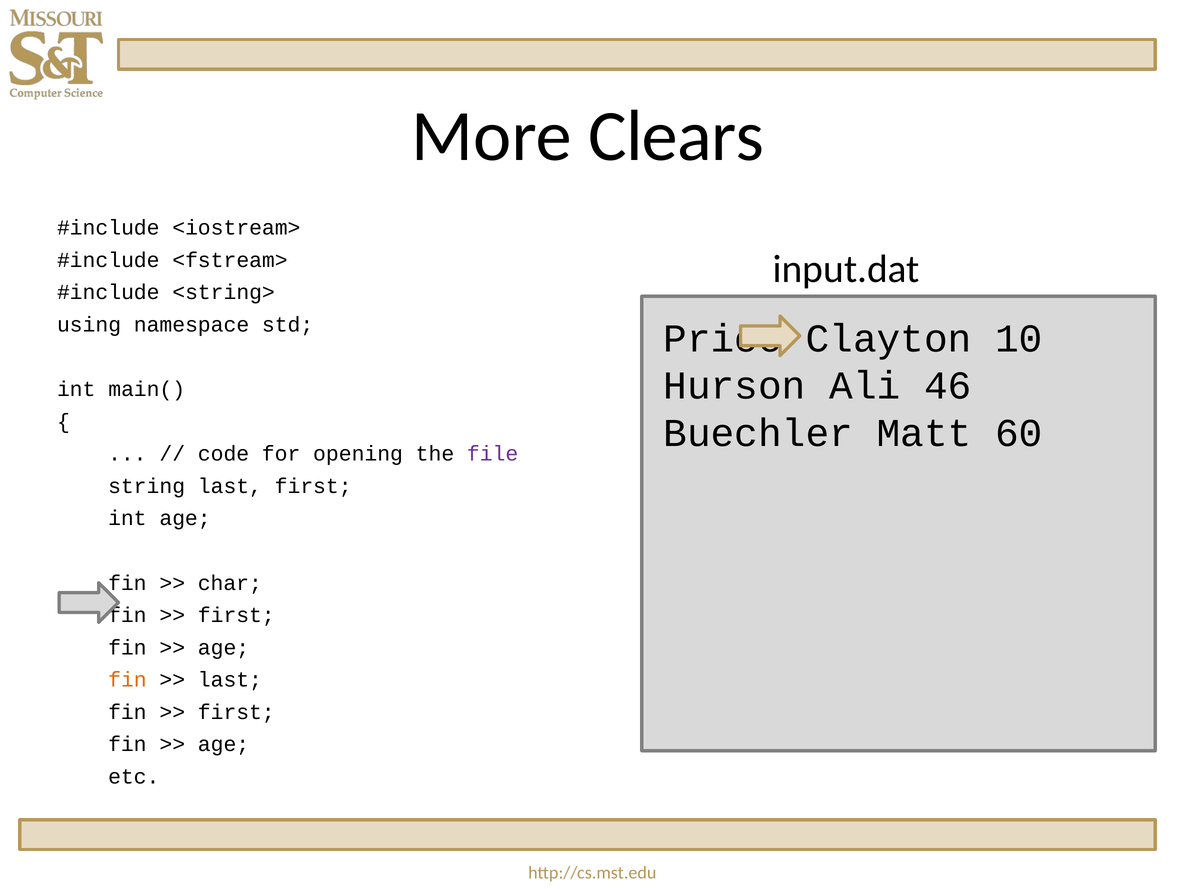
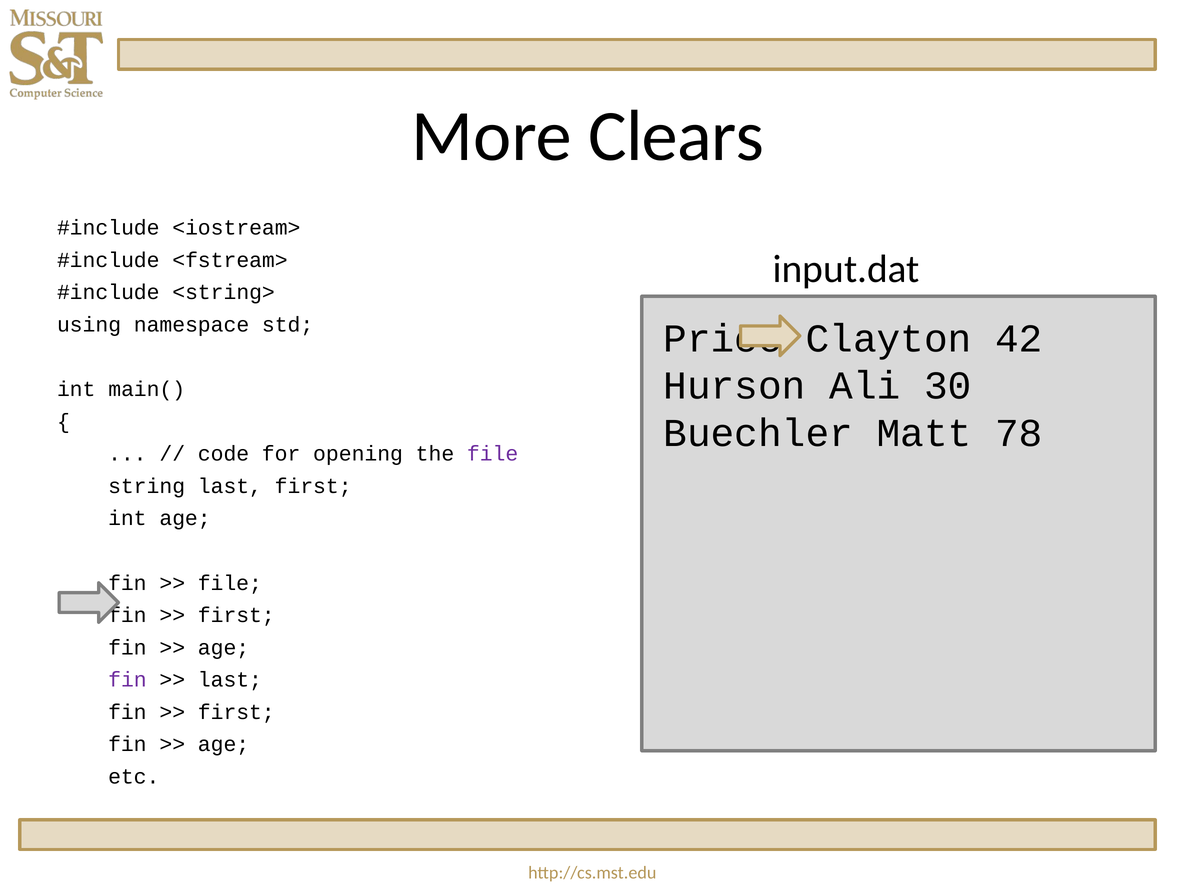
10: 10 -> 42
46: 46 -> 30
60: 60 -> 78
char at (230, 583): char -> file
fin at (127, 680) colour: orange -> purple
